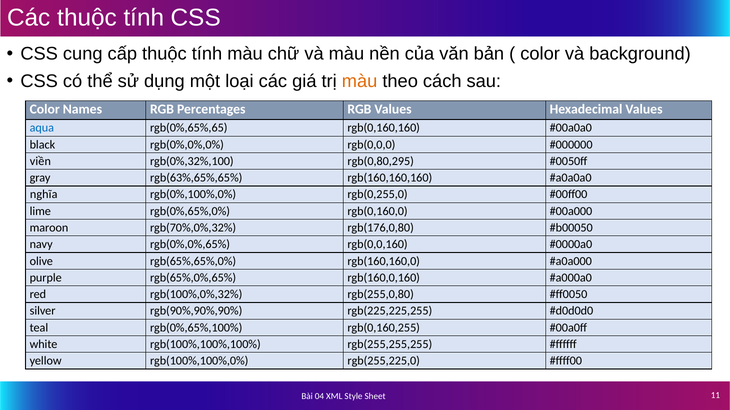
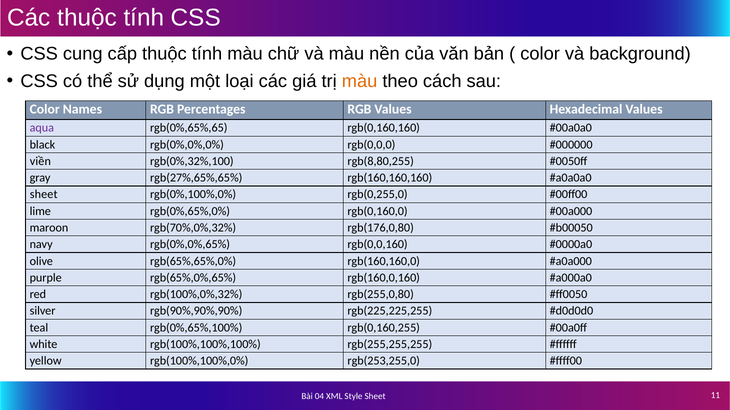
aqua colour: blue -> purple
rgb(0,80,295: rgb(0,80,295 -> rgb(8,80,255
rgb(63%,65%,65%: rgb(63%,65%,65% -> rgb(27%,65%,65%
nghĩa at (44, 195): nghĩa -> sheet
rgb(255,225,0: rgb(255,225,0 -> rgb(253,255,0
